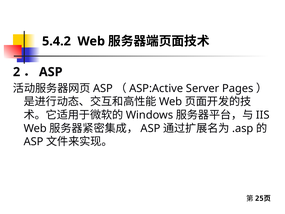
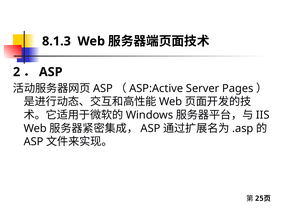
5.4.2: 5.4.2 -> 8.1.3
